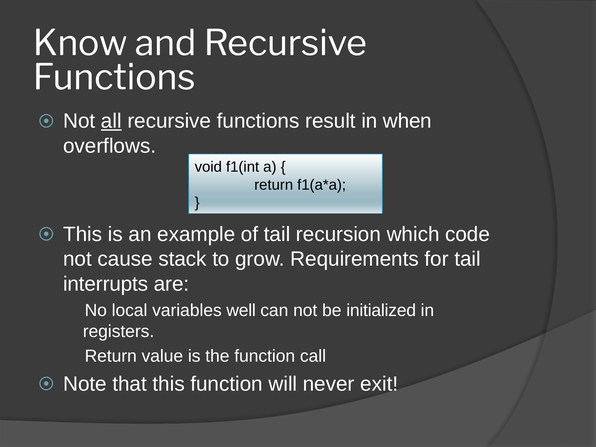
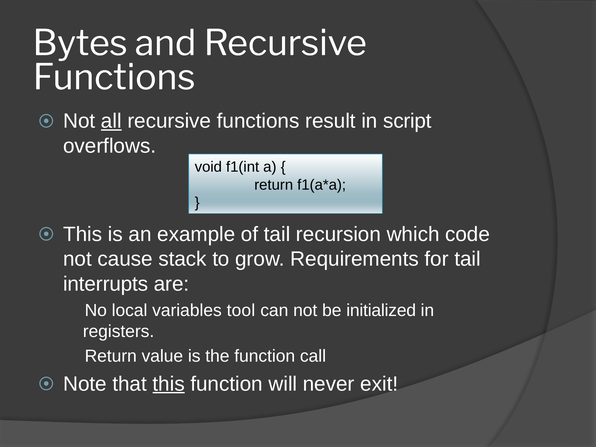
Know: Know -> Bytes
when: when -> script
well: well -> tool
this at (169, 384) underline: none -> present
